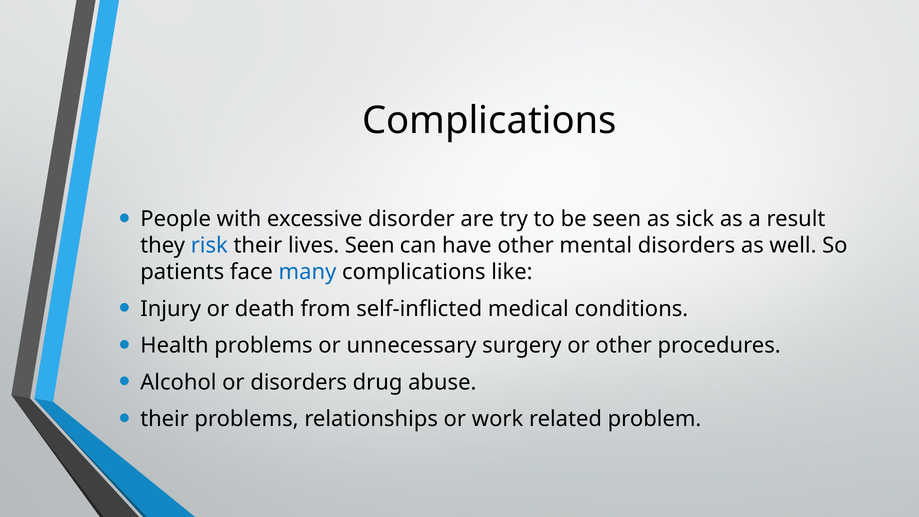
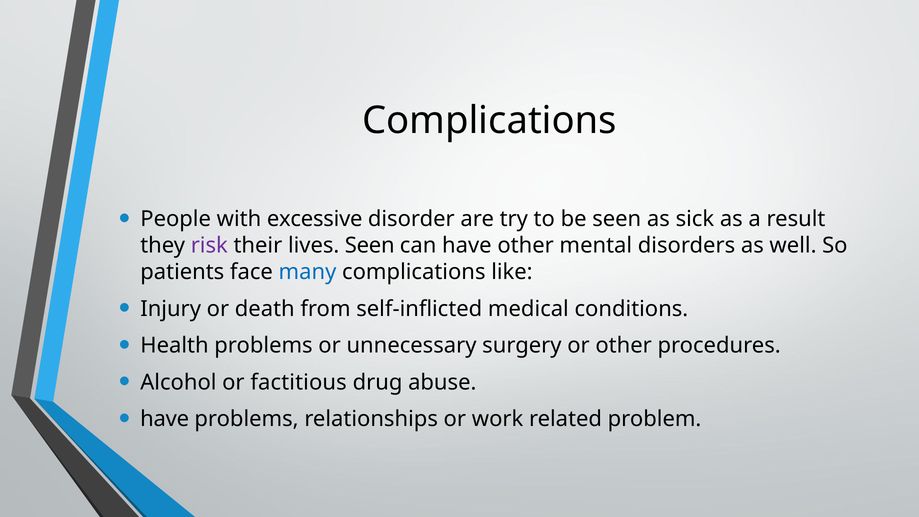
risk colour: blue -> purple
or disorders: disorders -> factitious
their at (165, 419): their -> have
